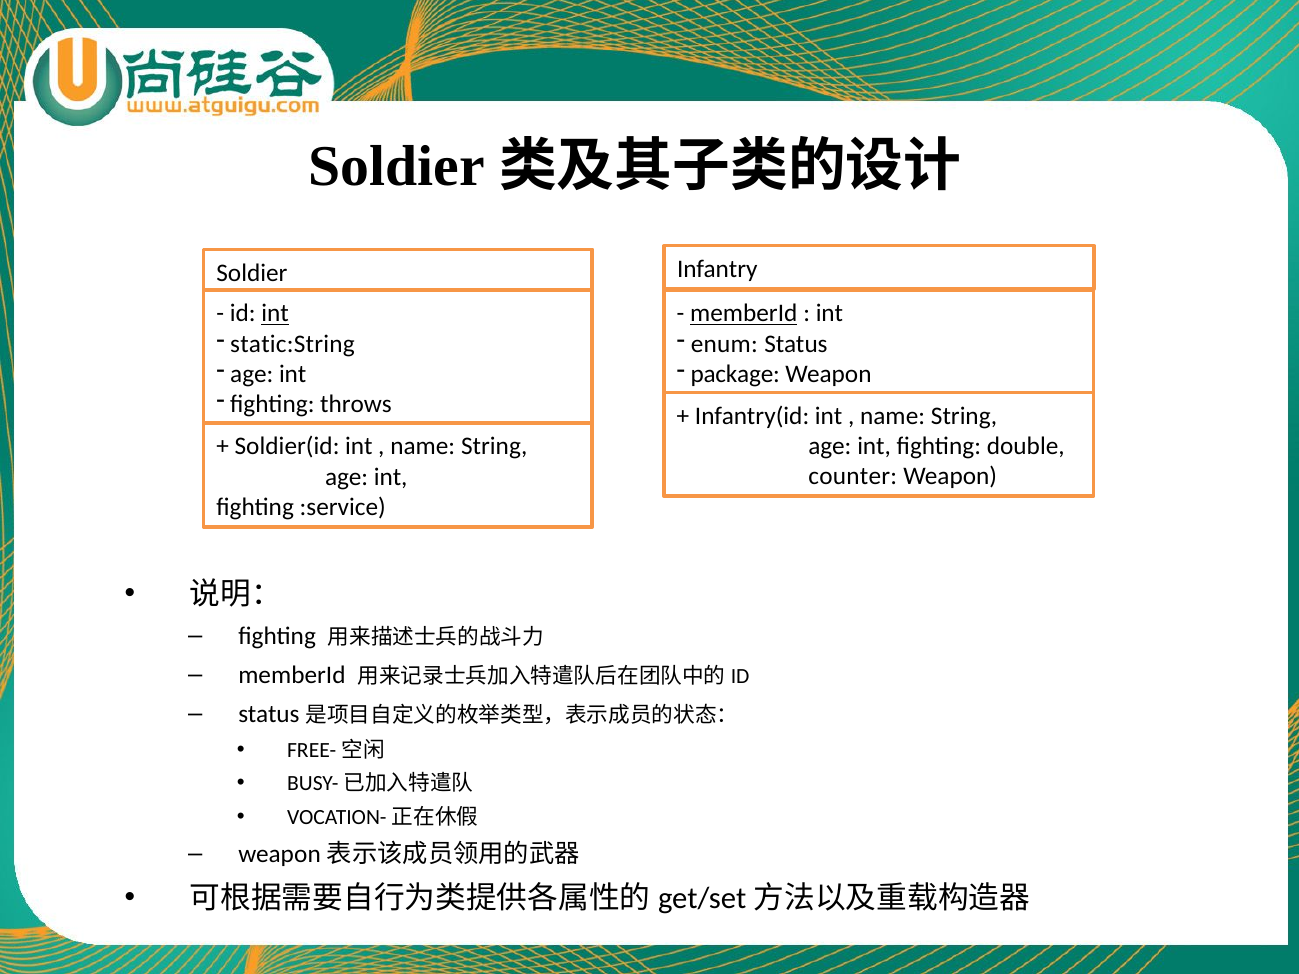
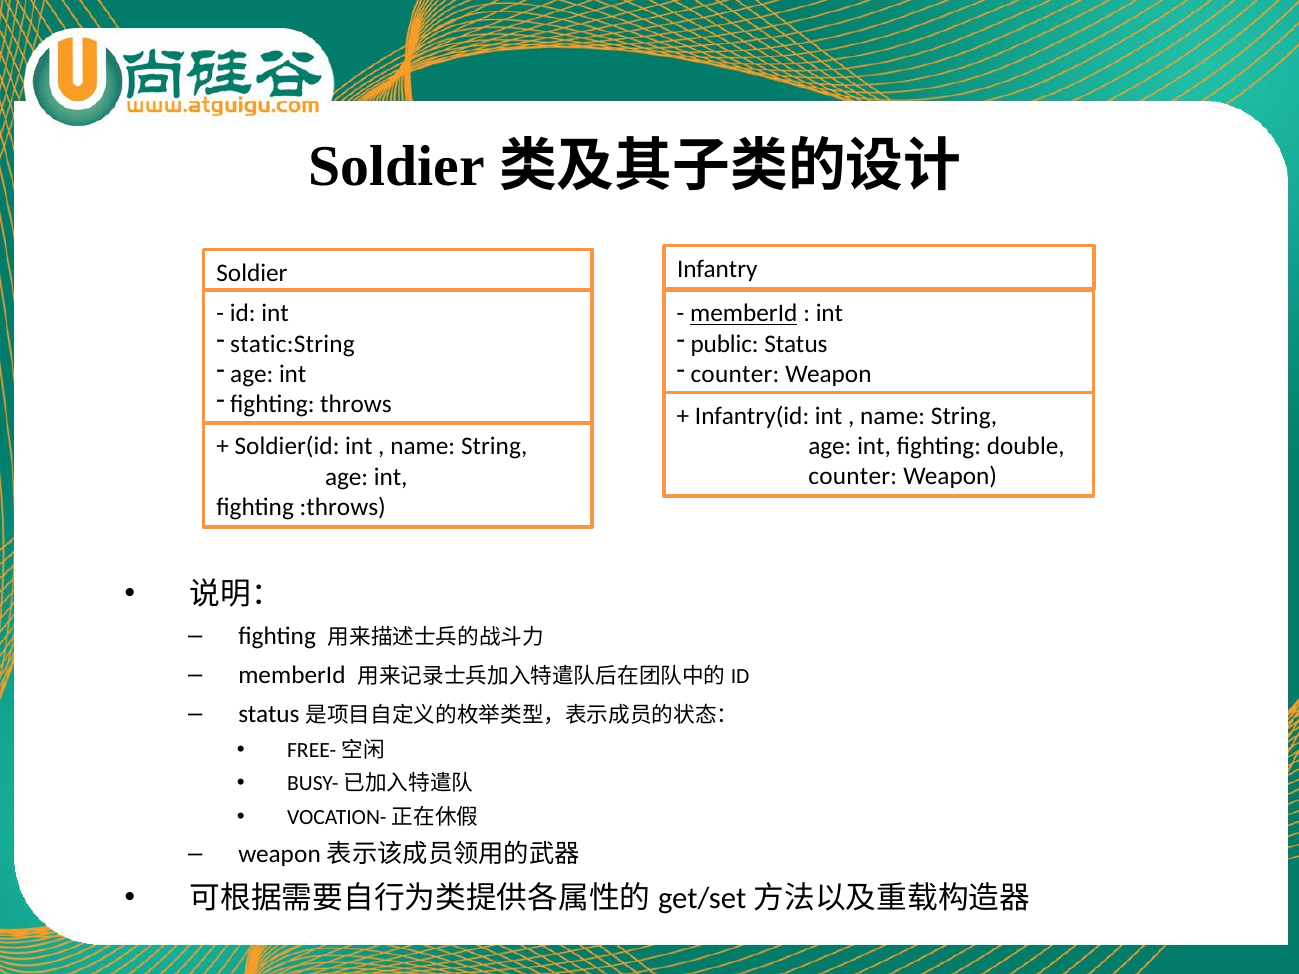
int at (275, 314) underline: present -> none
enum: enum -> public
package at (735, 374): package -> counter
:service: :service -> :throws
